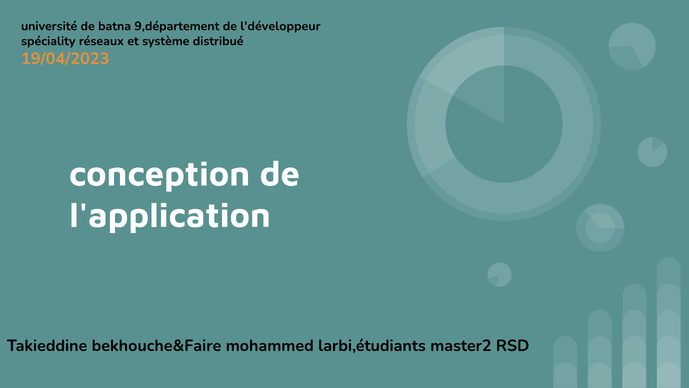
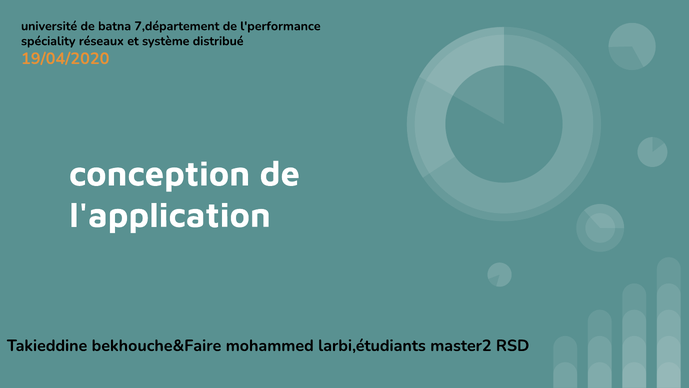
9,département: 9,département -> 7,département
l'développeur: l'développeur -> l'performance
19/04/2023: 19/04/2023 -> 19/04/2020
